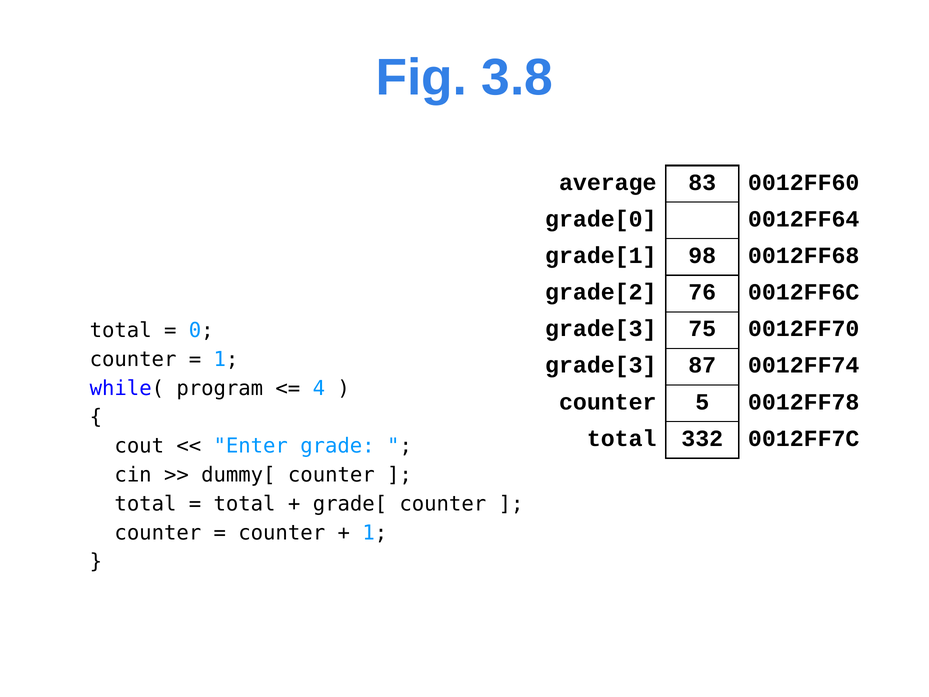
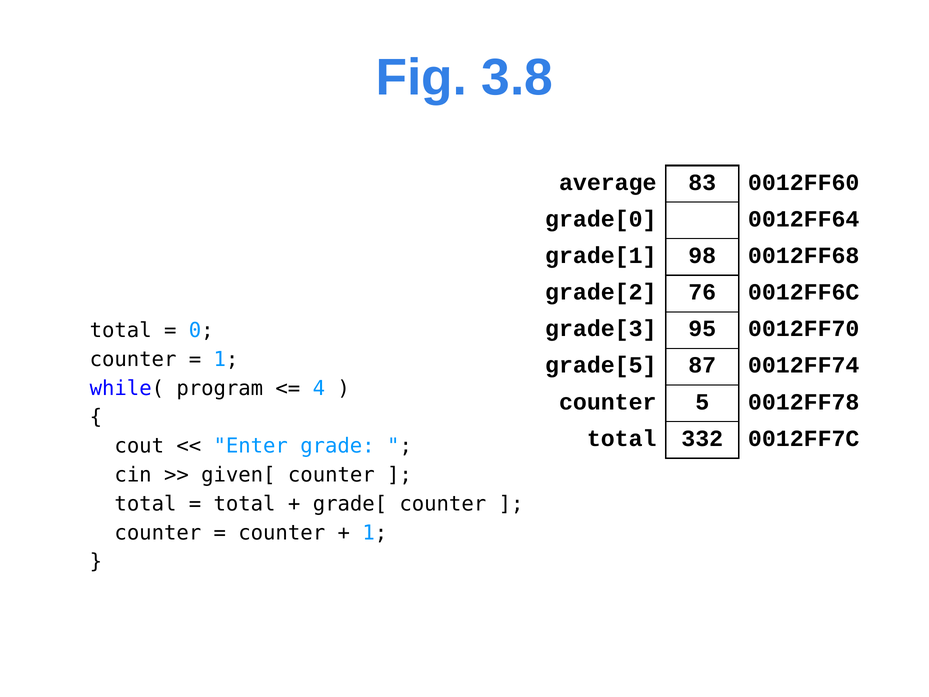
75: 75 -> 95
grade[3 at (601, 365): grade[3 -> grade[5
dummy[: dummy[ -> given[
